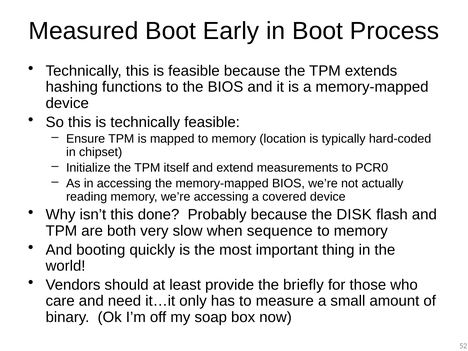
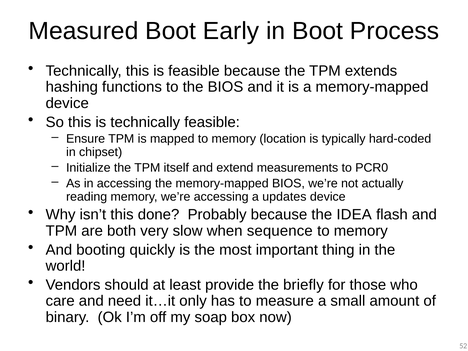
covered: covered -> updates
DISK: DISK -> IDEA
